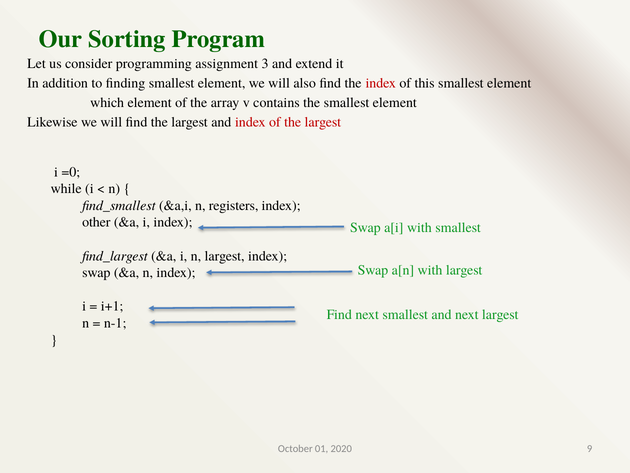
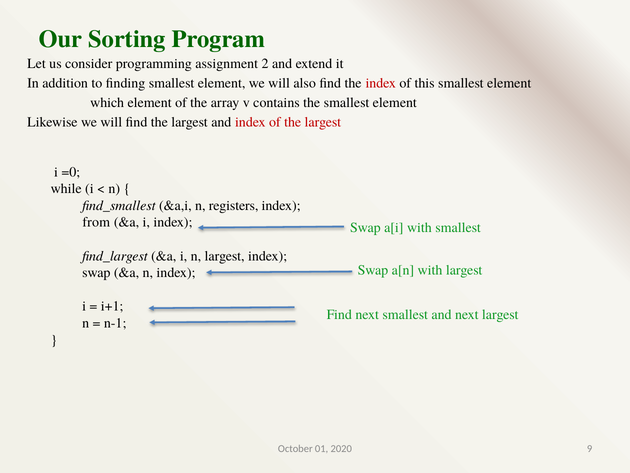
3: 3 -> 2
other: other -> from
